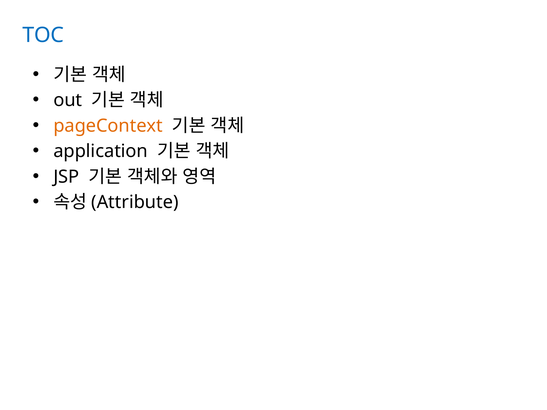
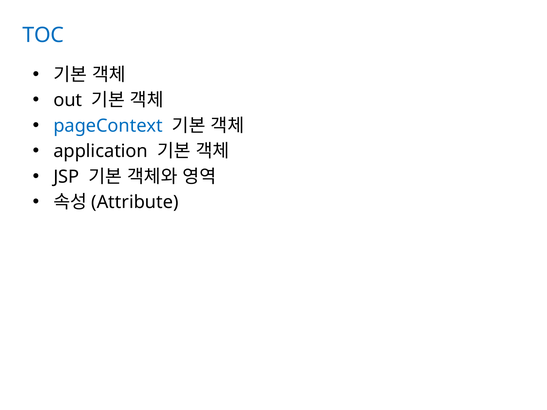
pageContext colour: orange -> blue
